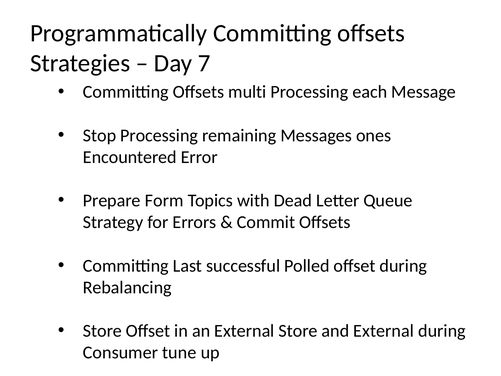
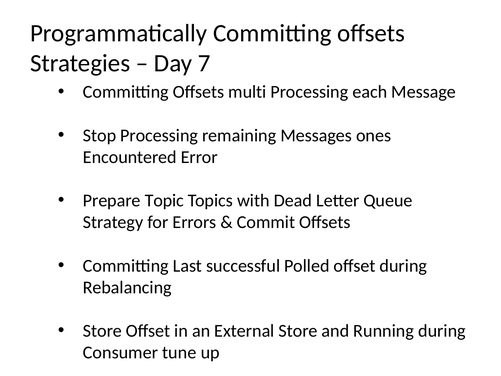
Form: Form -> Topic
and External: External -> Running
